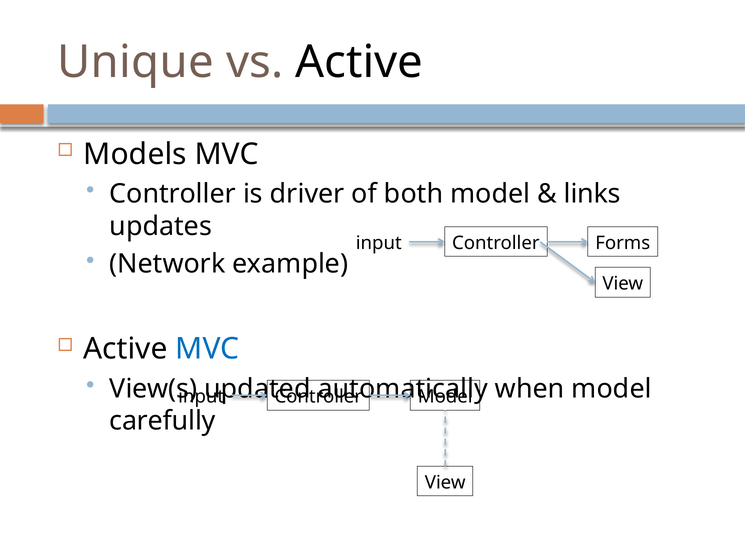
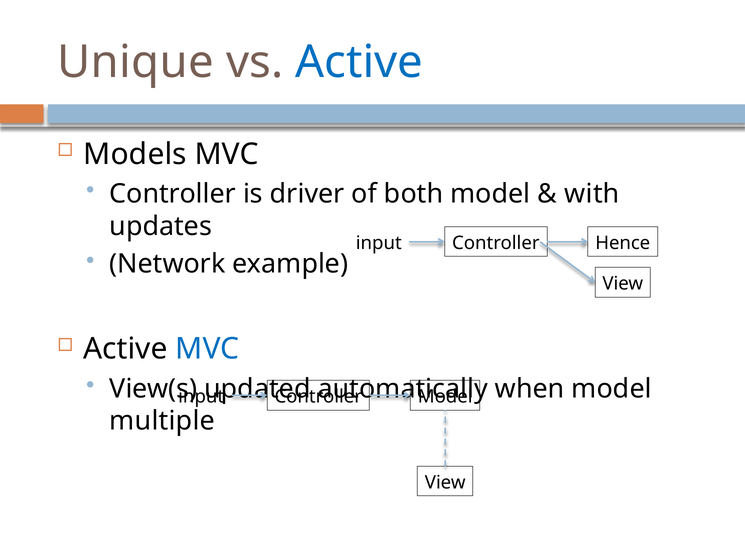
Active at (359, 62) colour: black -> blue
links: links -> with
Forms: Forms -> Hence
carefully: carefully -> multiple
